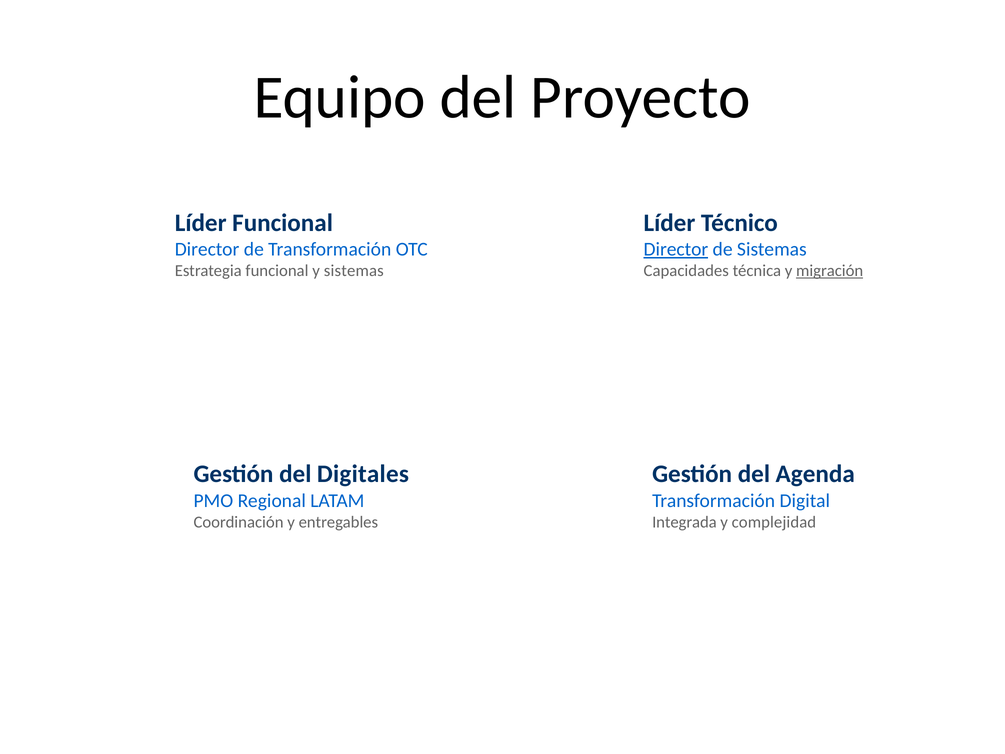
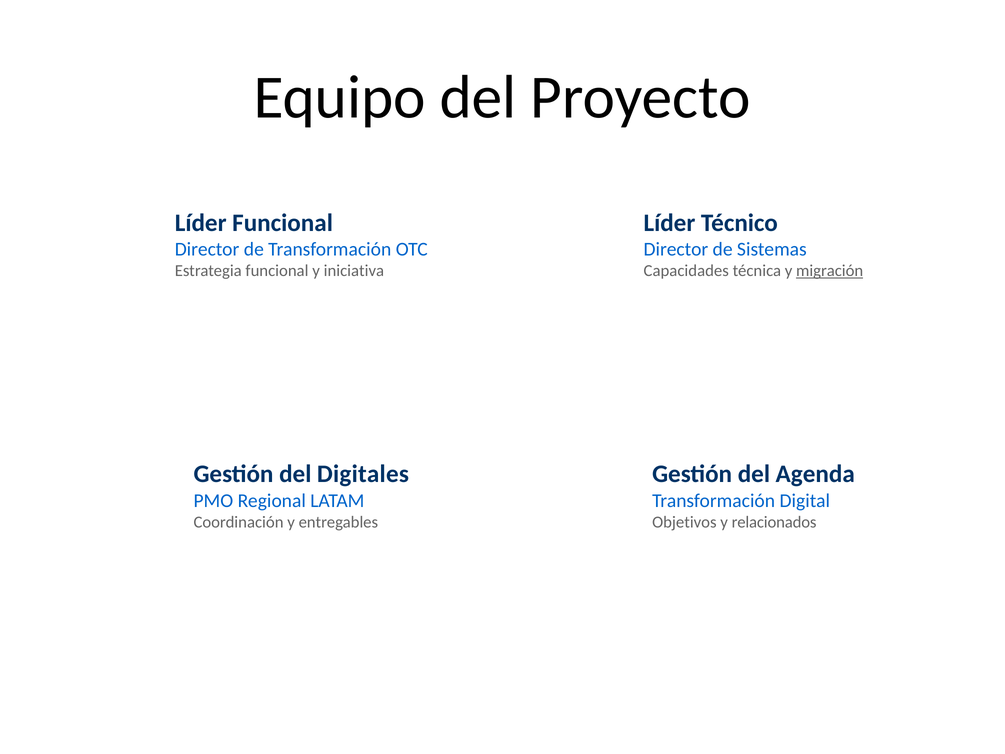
Director at (676, 249) underline: present -> none
y sistemas: sistemas -> iniciativa
Integrada: Integrada -> Objetivos
complejidad: complejidad -> relacionados
